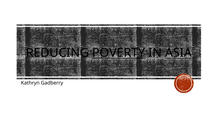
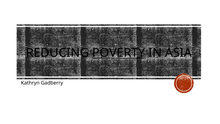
ASIA underline: present -> none
